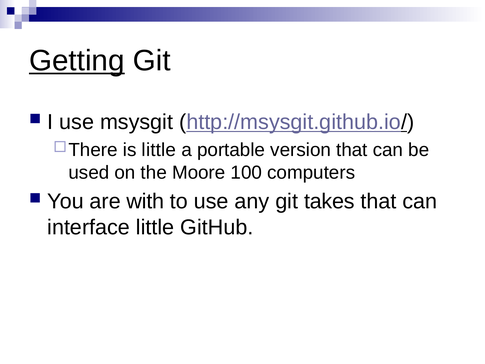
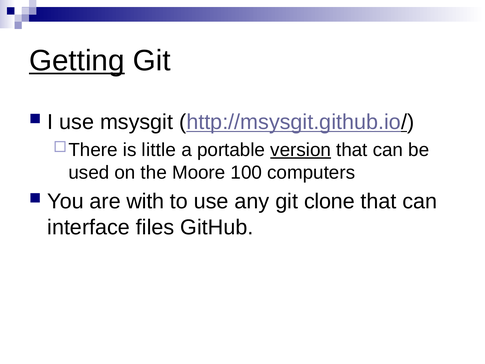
version underline: none -> present
takes: takes -> clone
interface little: little -> files
